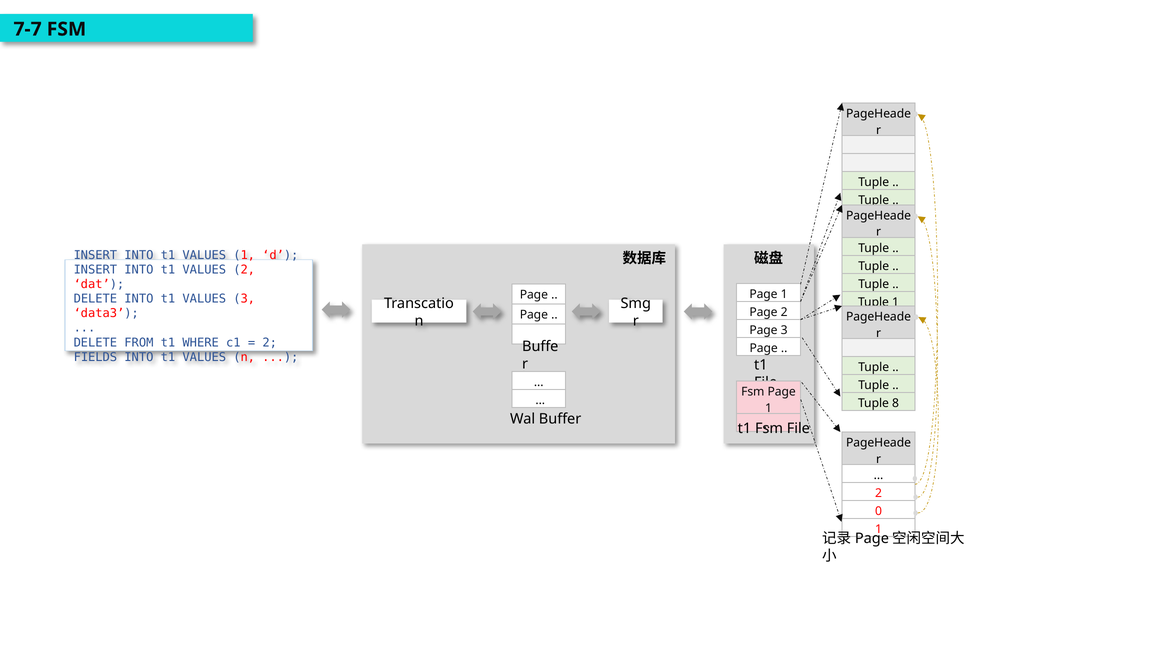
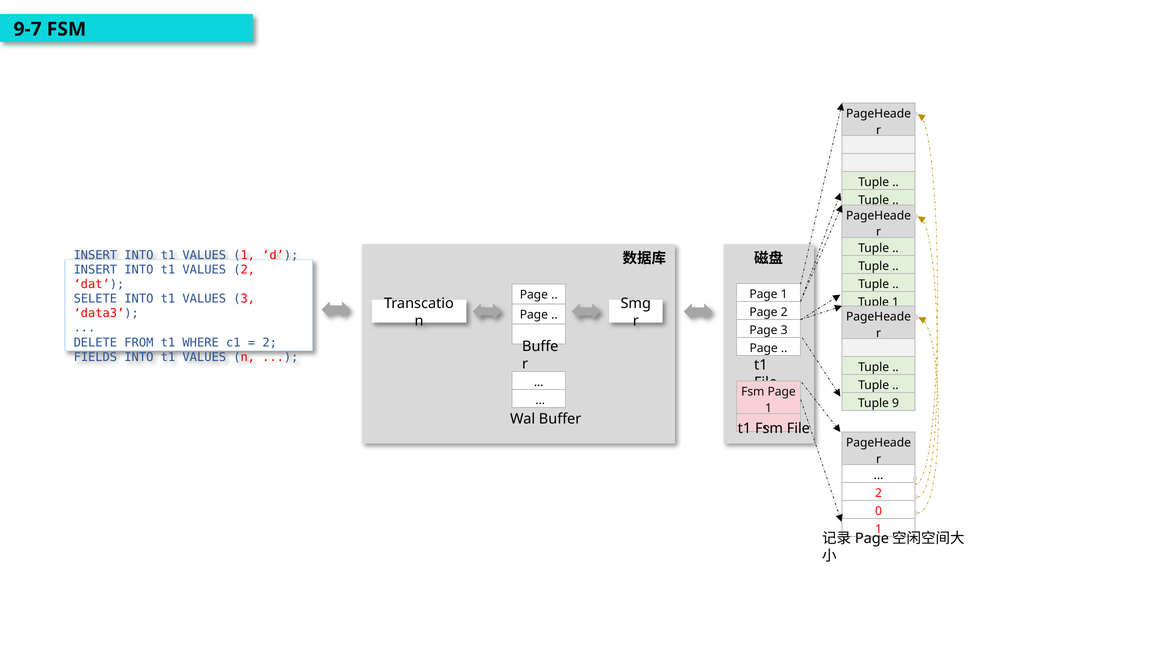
7-7: 7-7 -> 9-7
DELETE at (95, 299): DELETE -> SELETE
8: 8 -> 9
